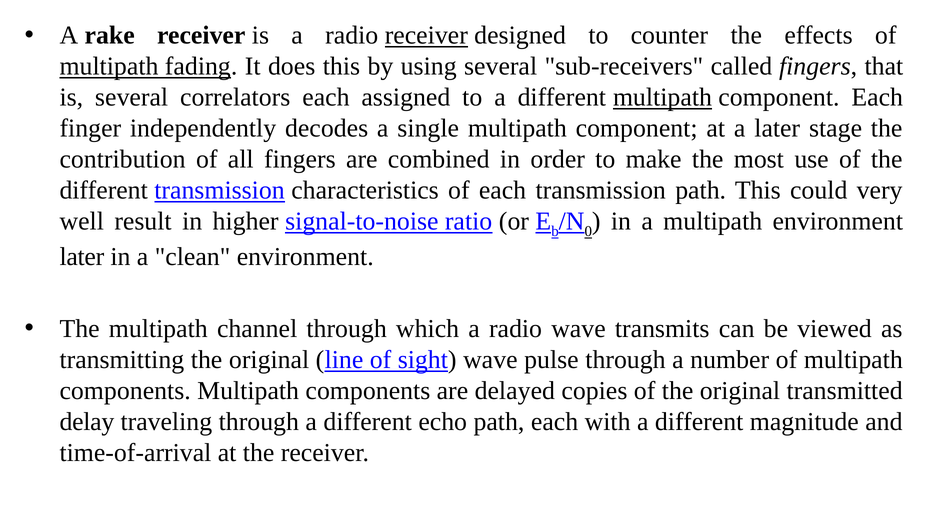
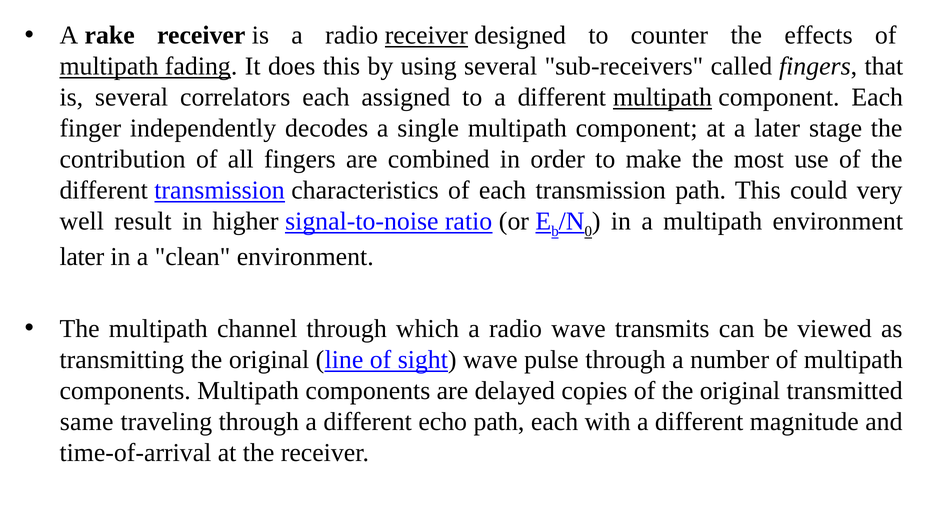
delay: delay -> same
